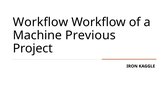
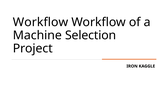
Previous: Previous -> Selection
